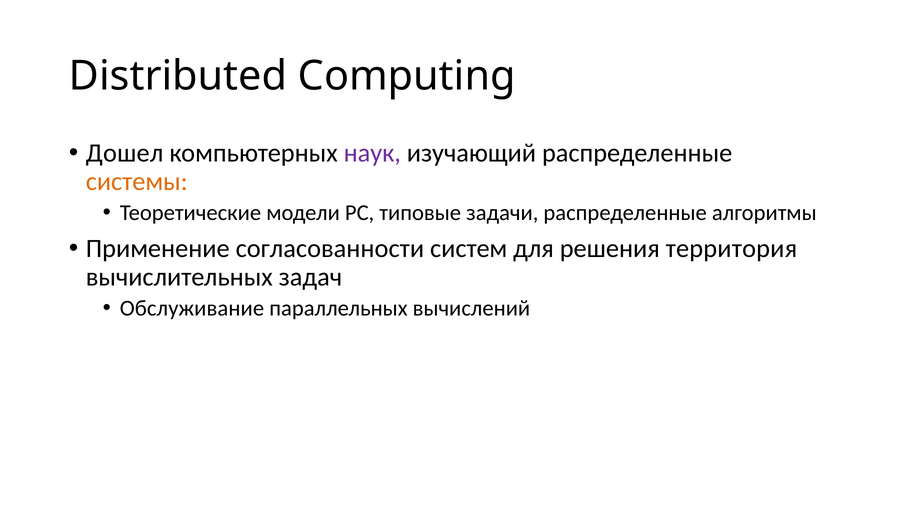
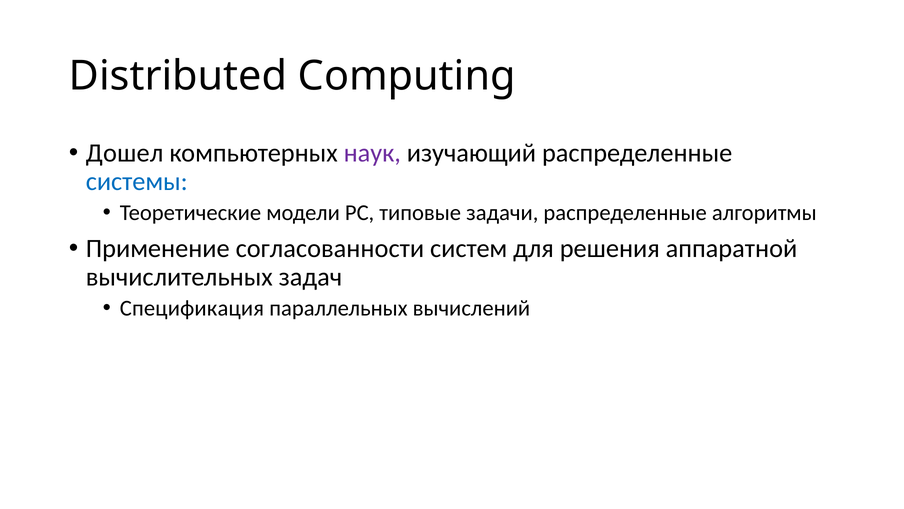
системы colour: orange -> blue
территория: территория -> аппаратной
Обслуживание: Обслуживание -> Спецификация
